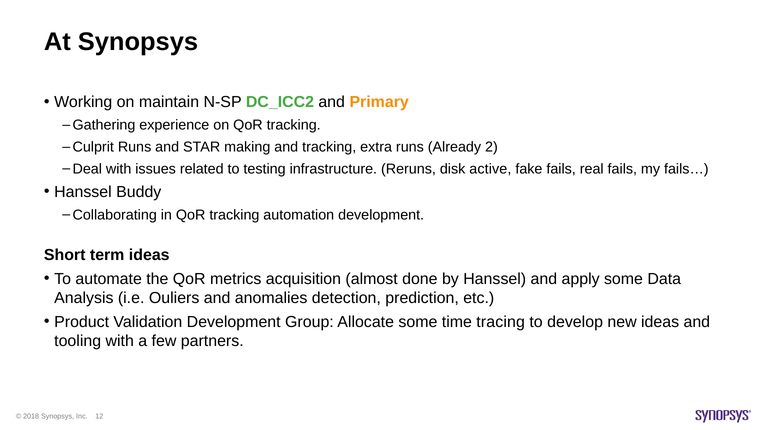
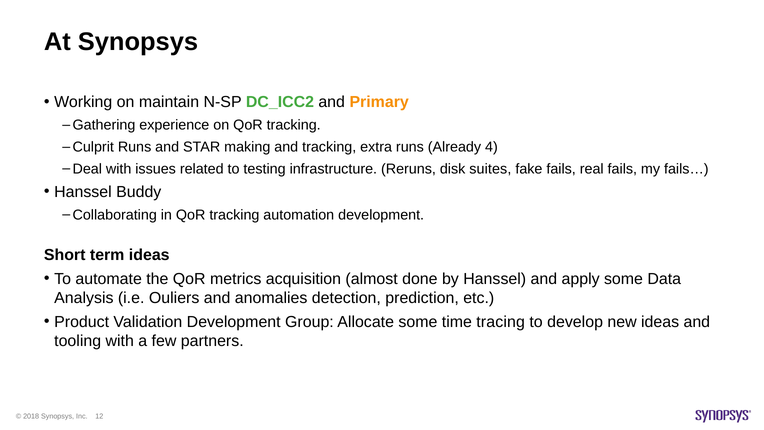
2: 2 -> 4
active: active -> suites
